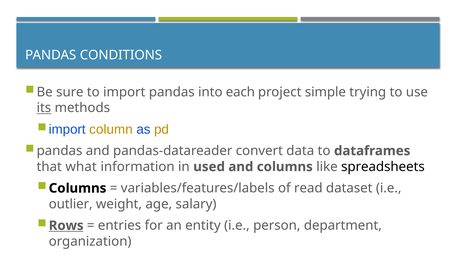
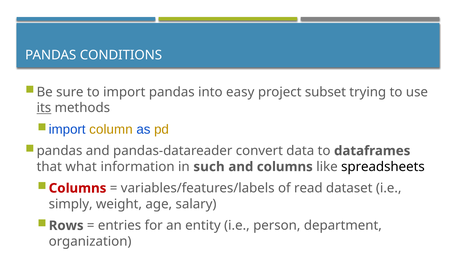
each: each -> easy
simple: simple -> subset
used: used -> such
Columns at (78, 189) colour: black -> red
outlier: outlier -> simply
Rows underline: present -> none
